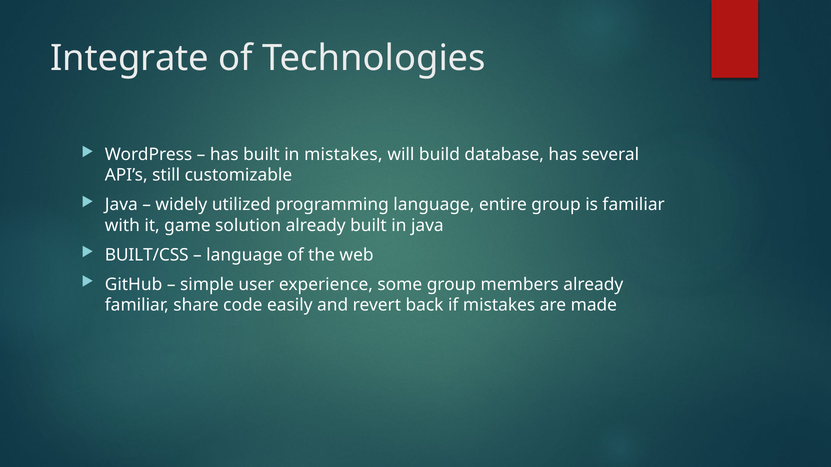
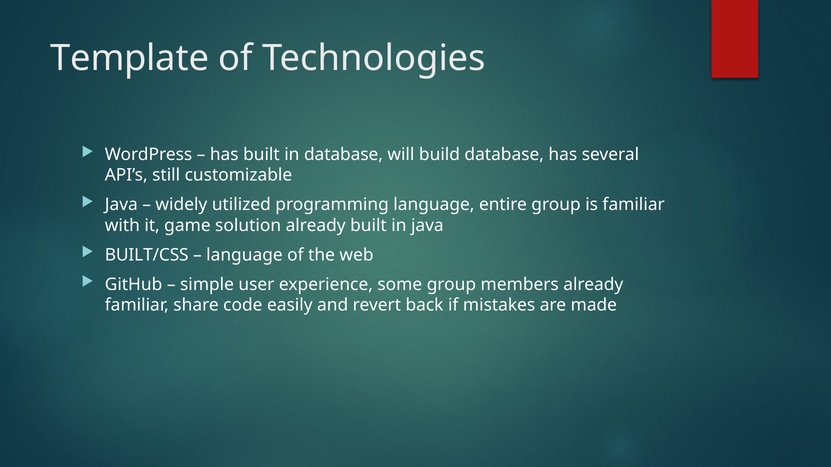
Integrate: Integrate -> Template
in mistakes: mistakes -> database
